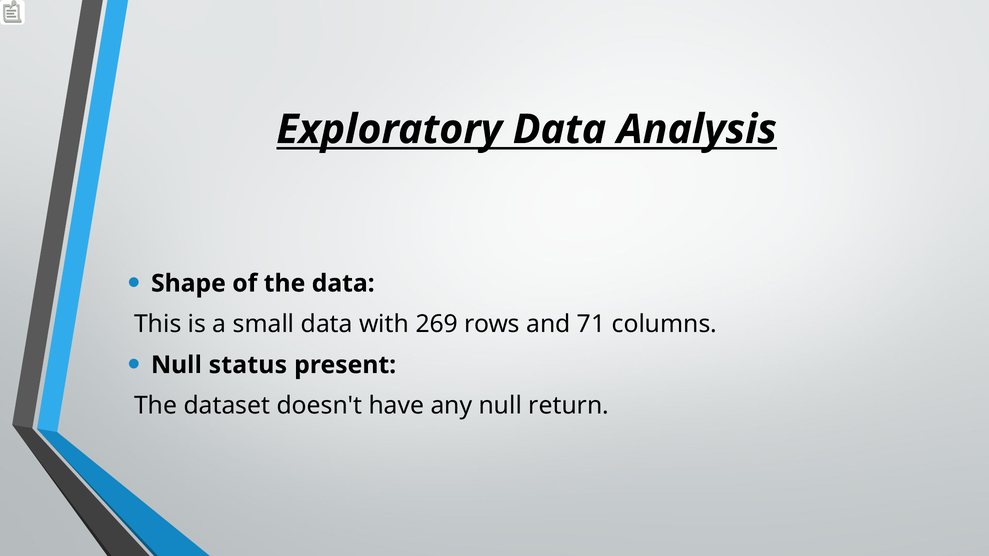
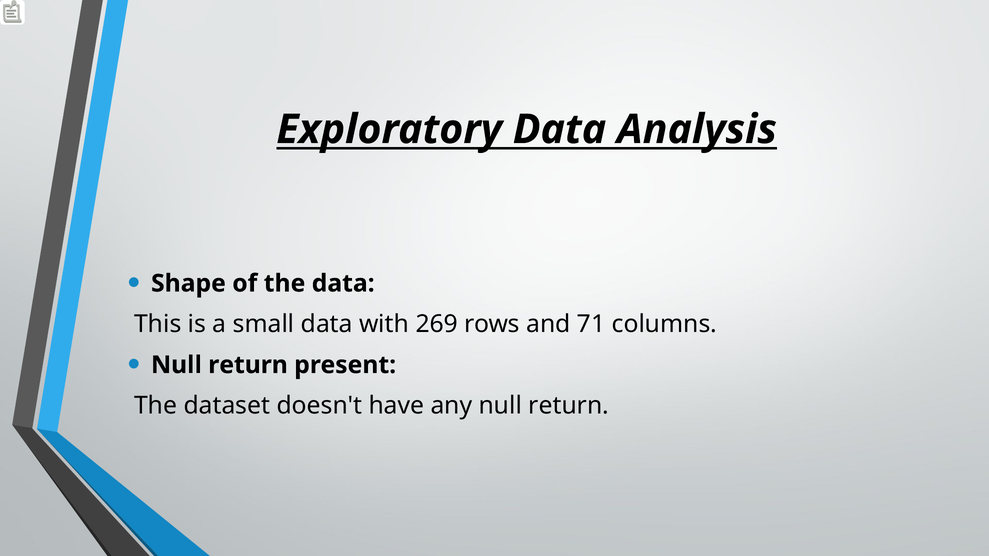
status at (248, 365): status -> return
